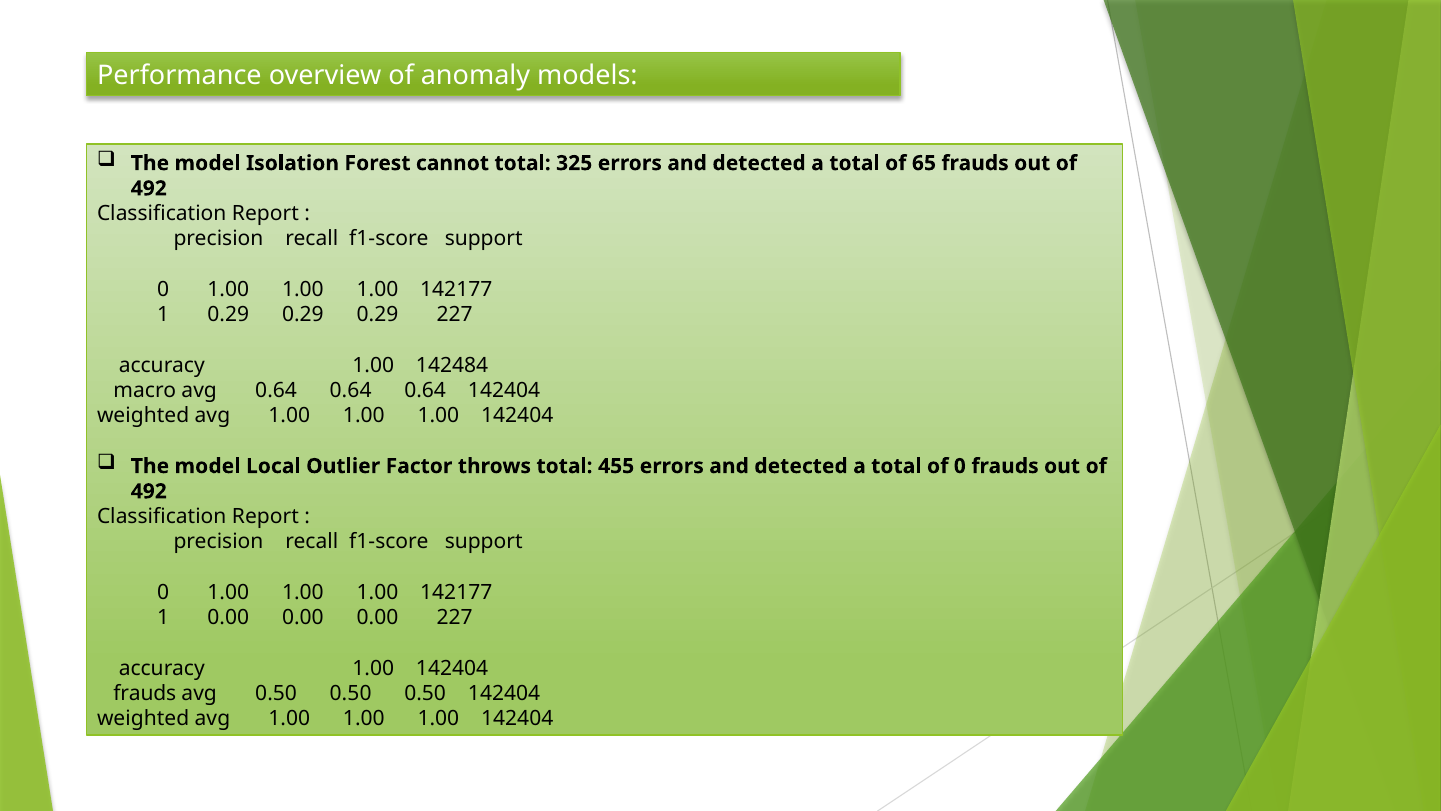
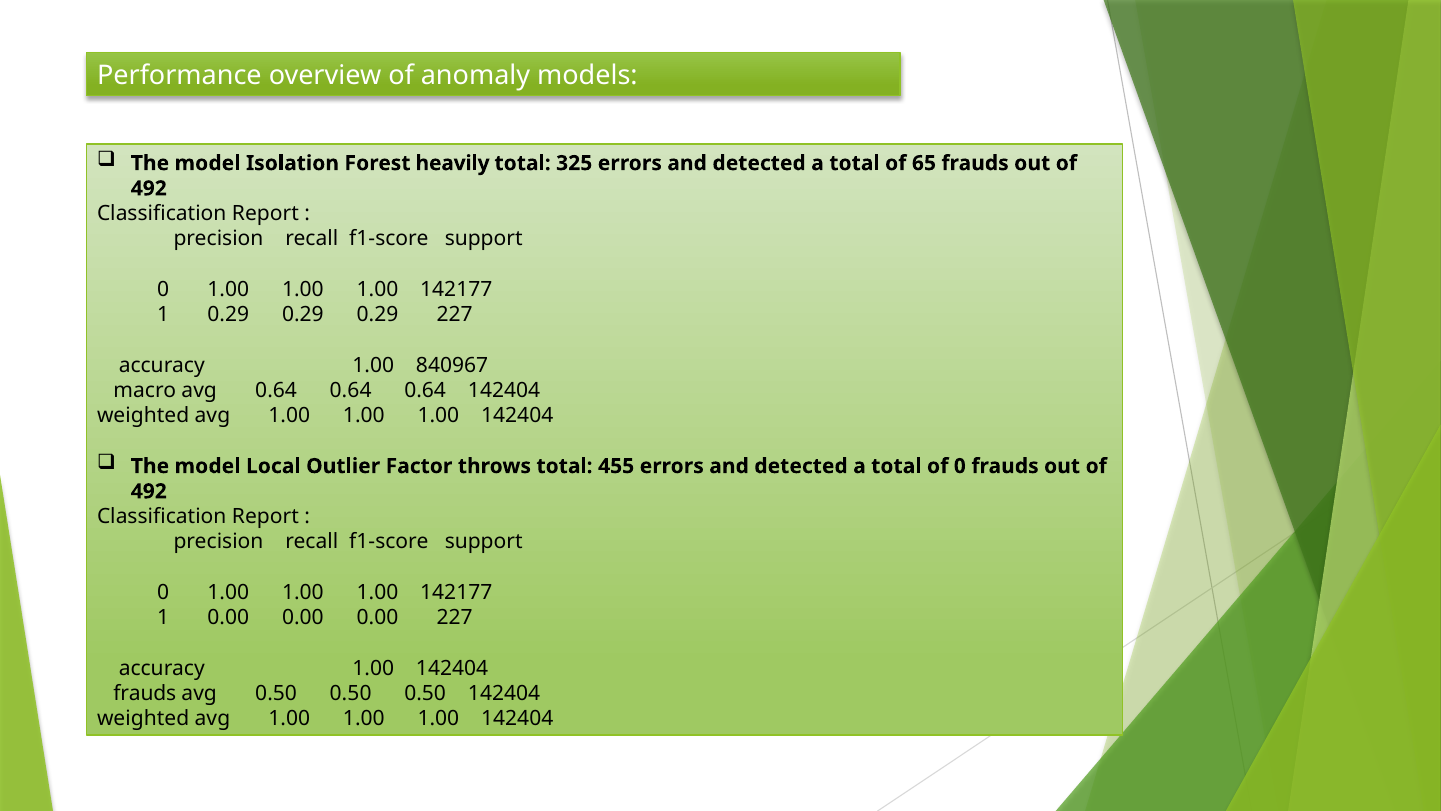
cannot: cannot -> heavily
142484: 142484 -> 840967
